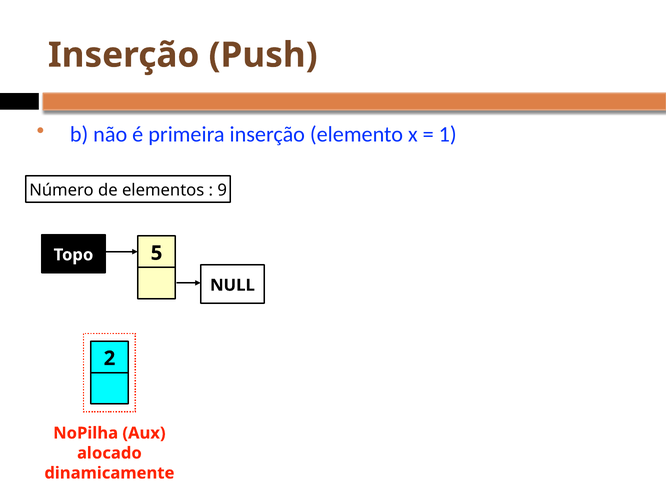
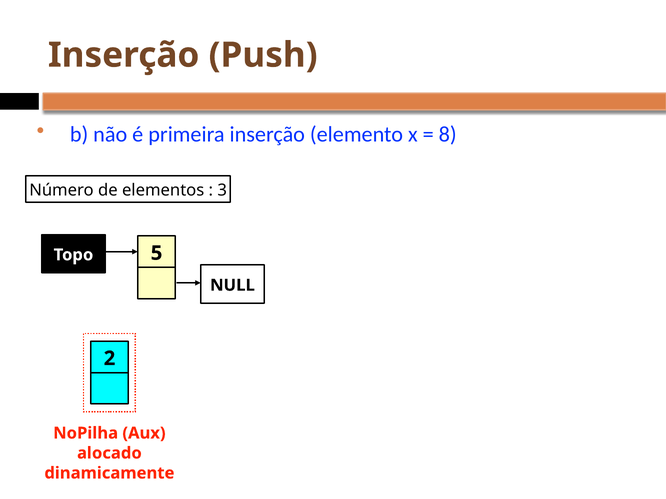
1: 1 -> 8
9: 9 -> 3
